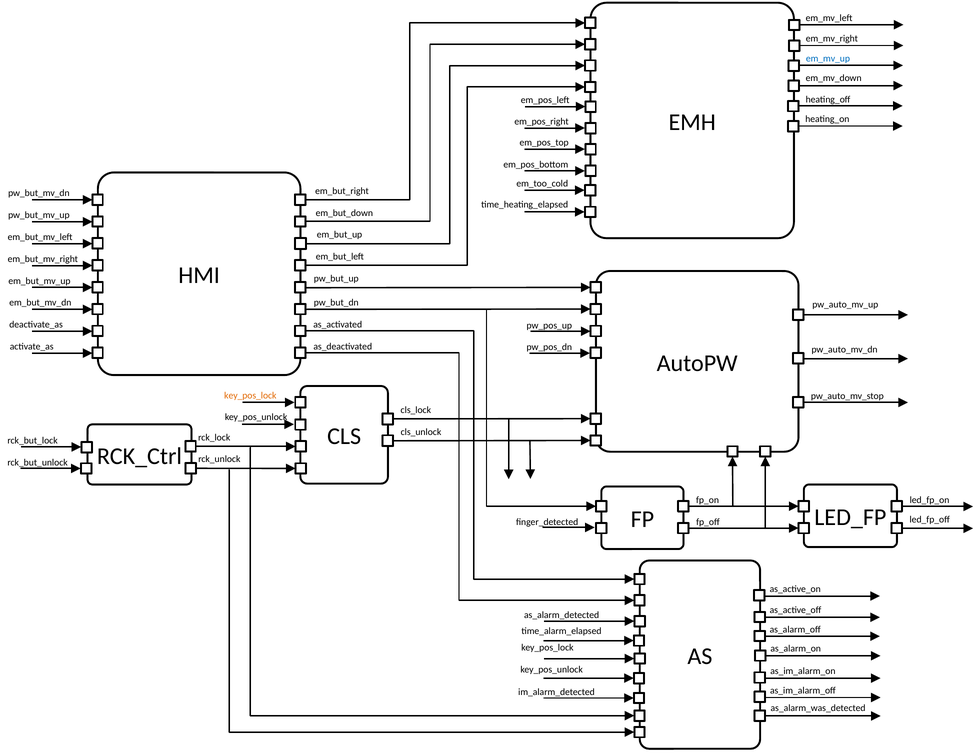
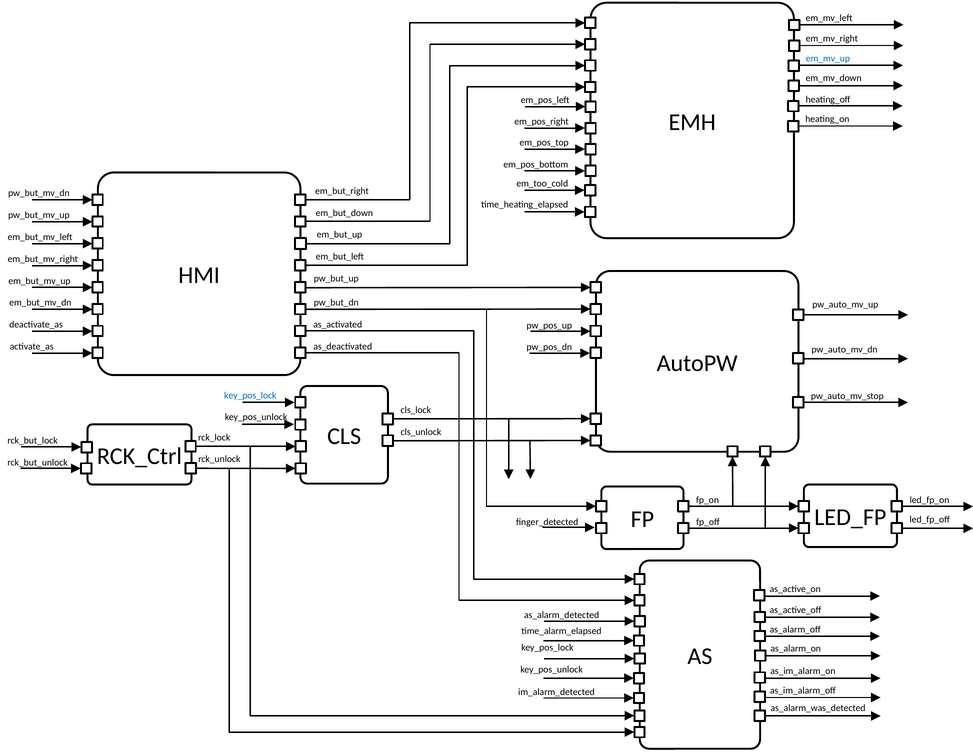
key_pos_lock at (250, 395) colour: orange -> blue
